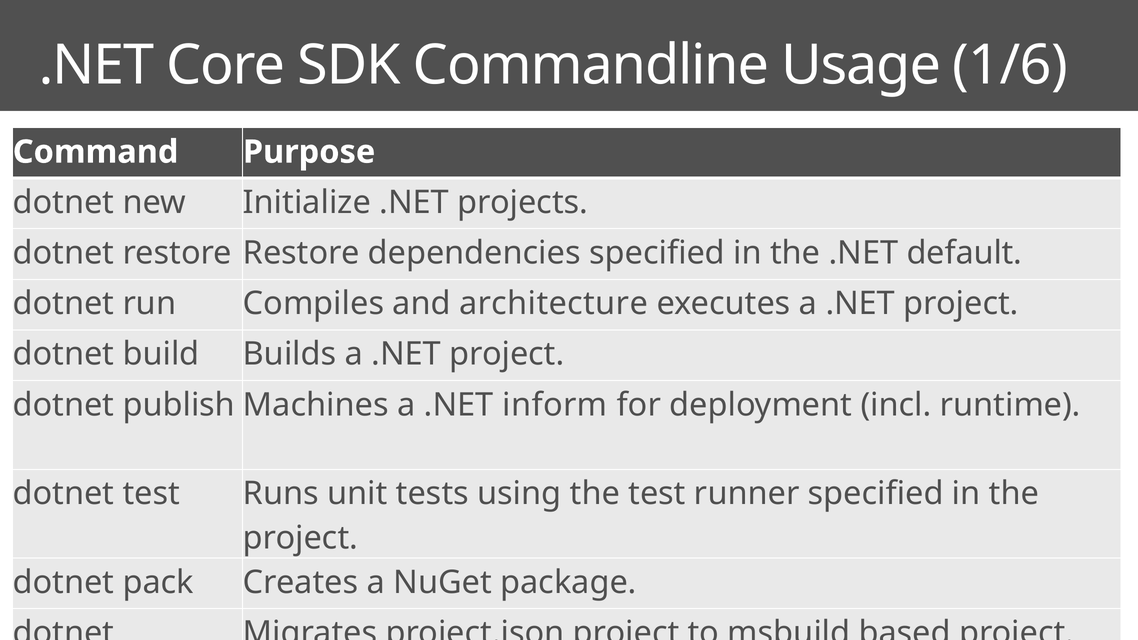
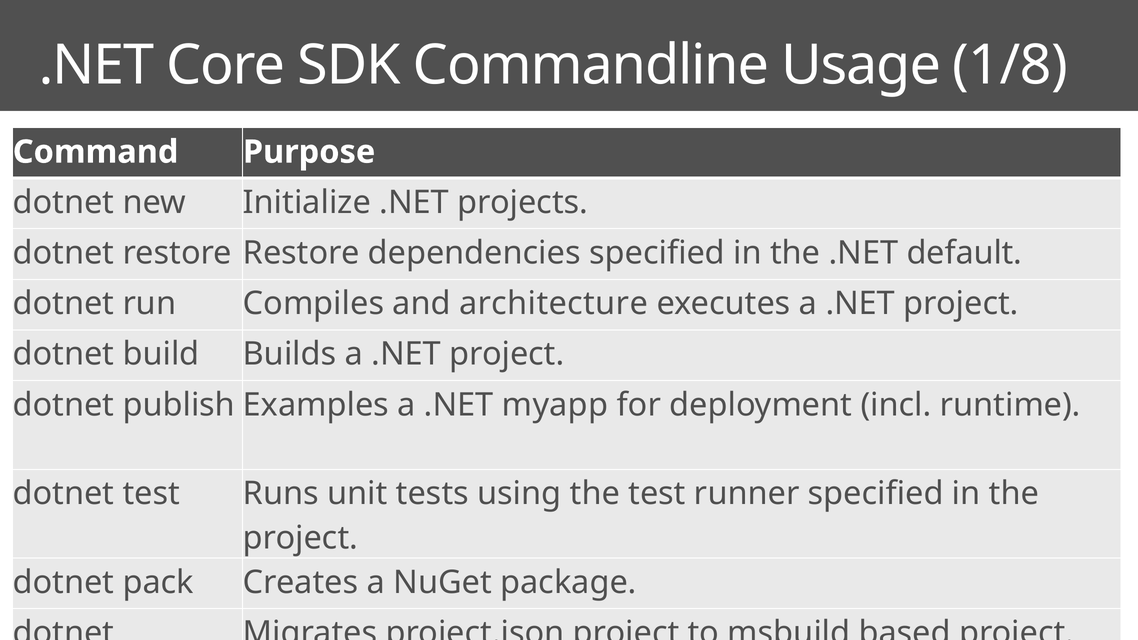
1/6: 1/6 -> 1/8
Machines: Machines -> Examples
inform: inform -> myapp
